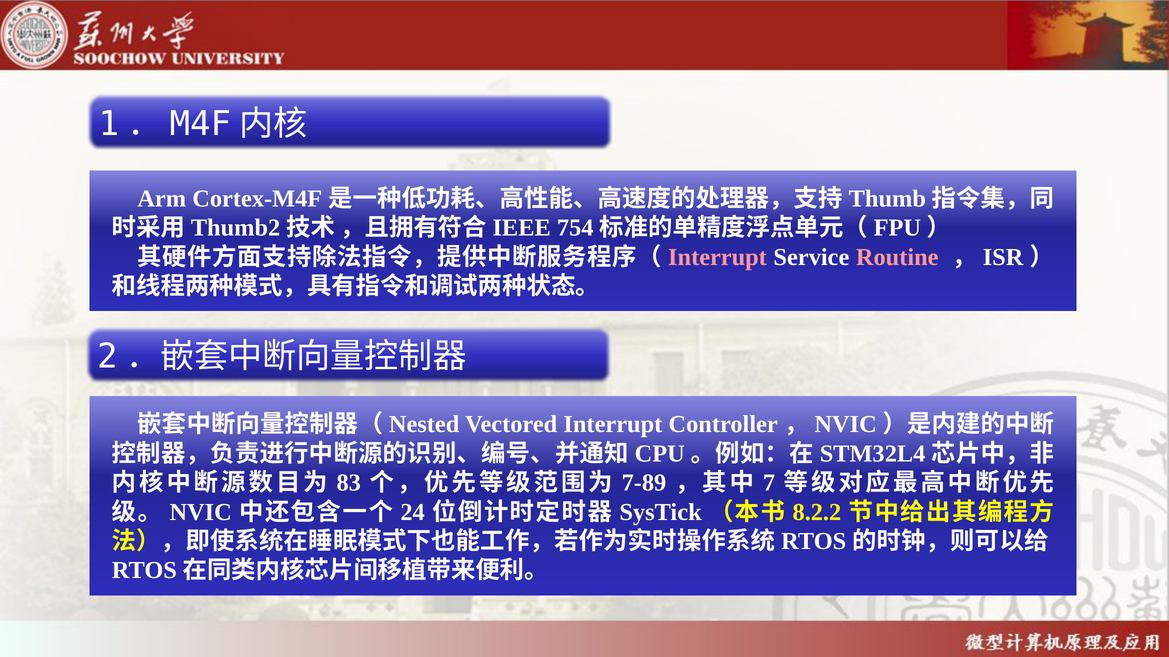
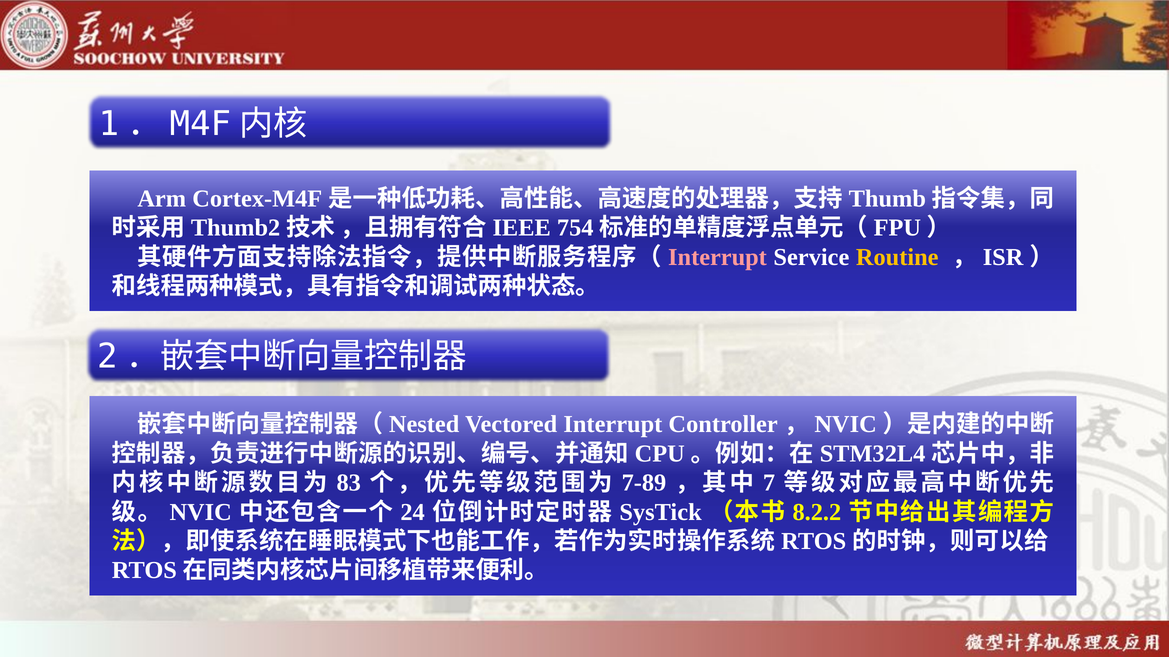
Routine colour: pink -> yellow
